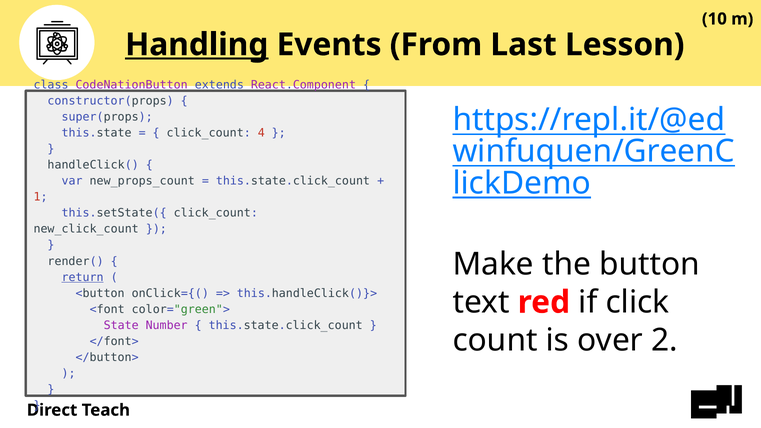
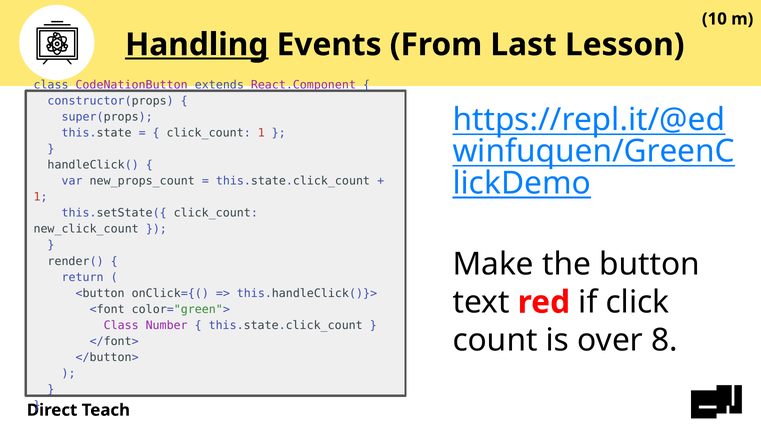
click_count 4: 4 -> 1
return underline: present -> none
State at (121, 325): State -> Class
2: 2 -> 8
